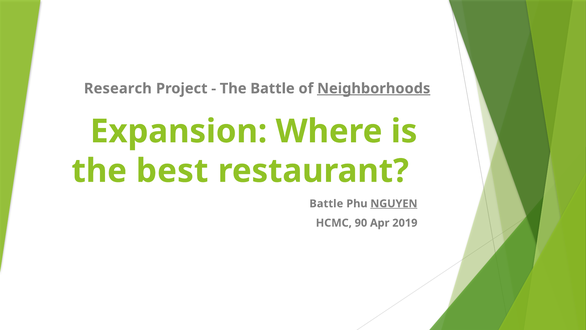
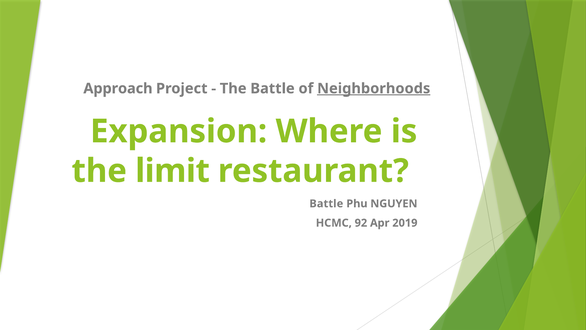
Research: Research -> Approach
best: best -> limit
NGUYEN underline: present -> none
90: 90 -> 92
